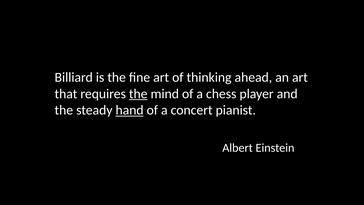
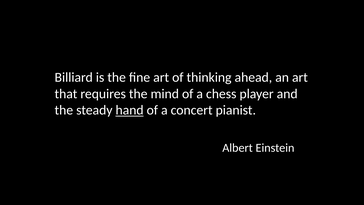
the at (138, 94) underline: present -> none
